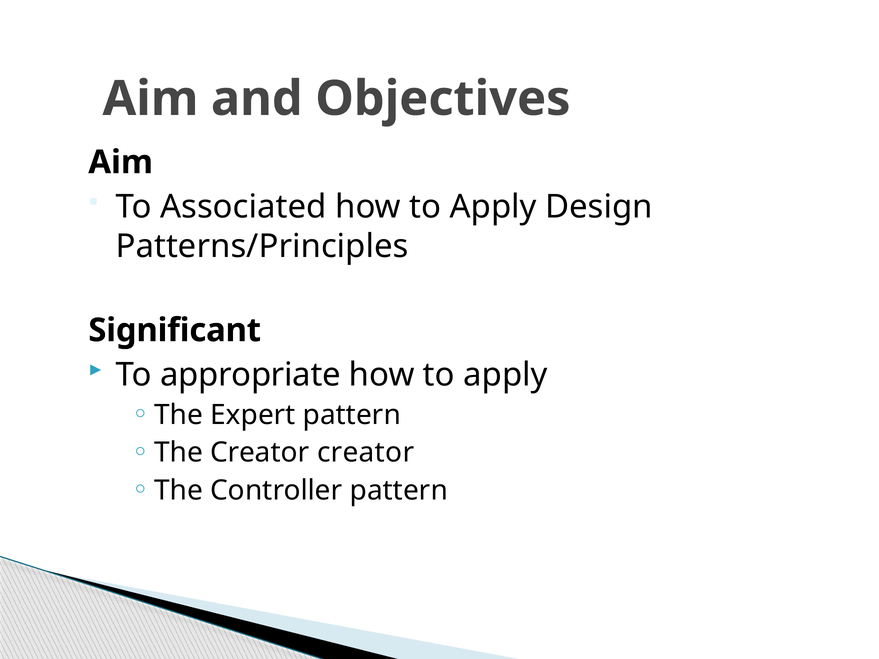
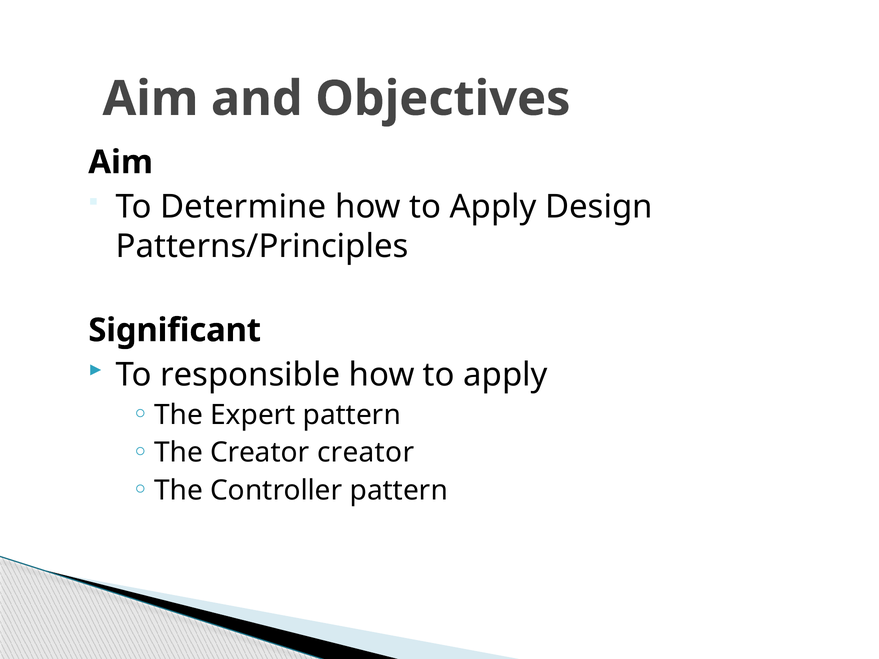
Associated: Associated -> Determine
appropriate: appropriate -> responsible
